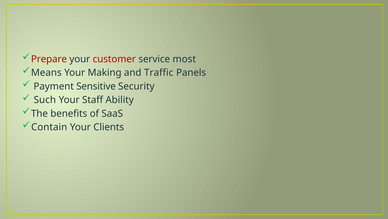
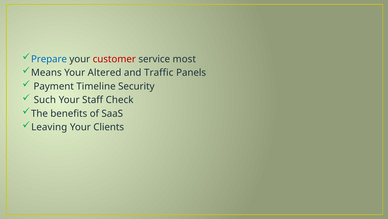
Prepare colour: red -> blue
Making: Making -> Altered
Sensitive: Sensitive -> Timeline
Ability: Ability -> Check
Contain: Contain -> Leaving
